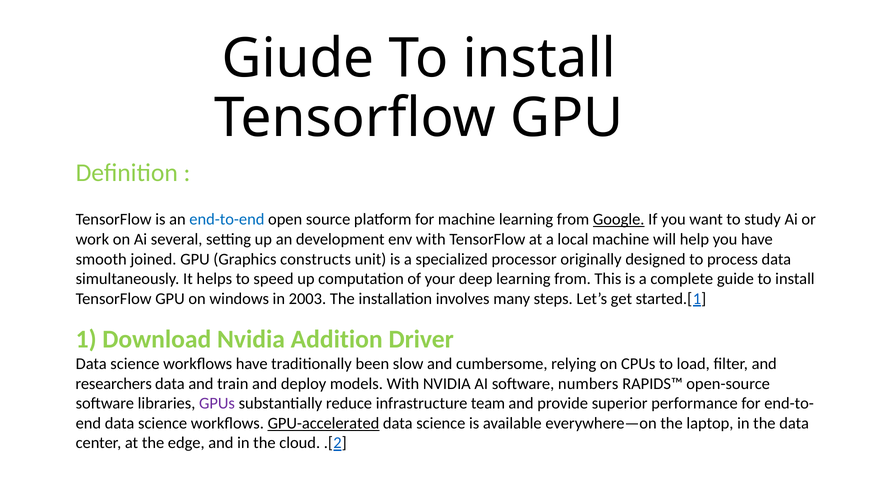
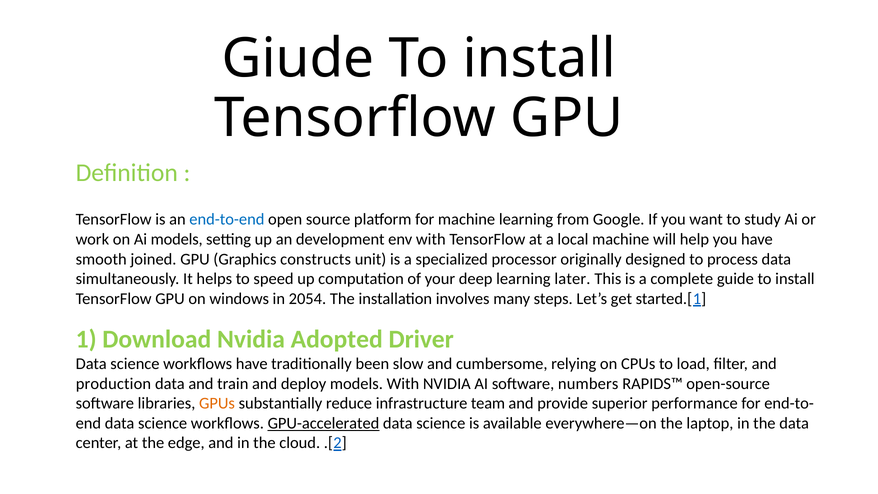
Google underline: present -> none
Ai several: several -> models
deep learning from: from -> later
2003: 2003 -> 2054
Addition: Addition -> Adopted
researchers: researchers -> production
GPUs colour: purple -> orange
